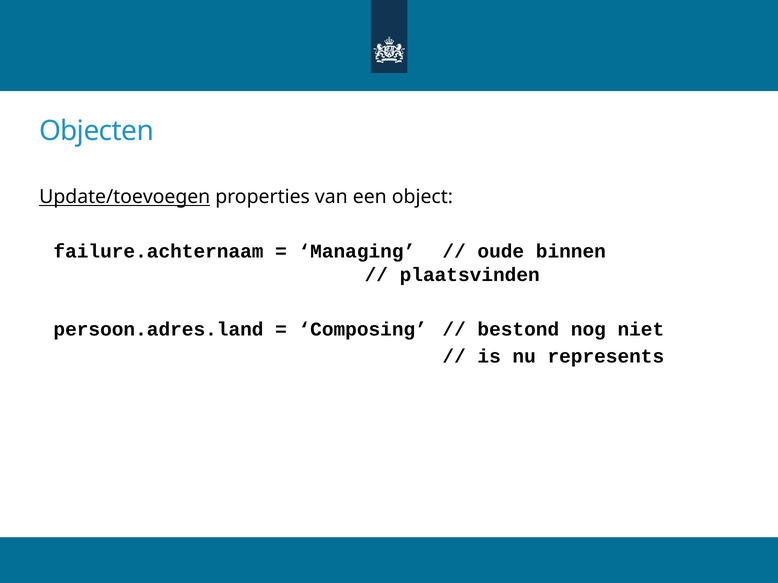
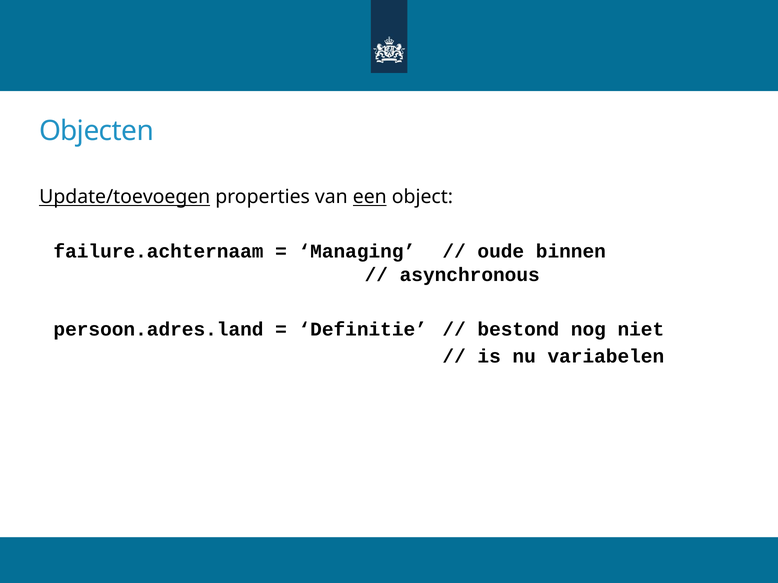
een underline: none -> present
plaatsvinden: plaatsvinden -> asynchronous
Composing: Composing -> Definitie
represents: represents -> variabelen
